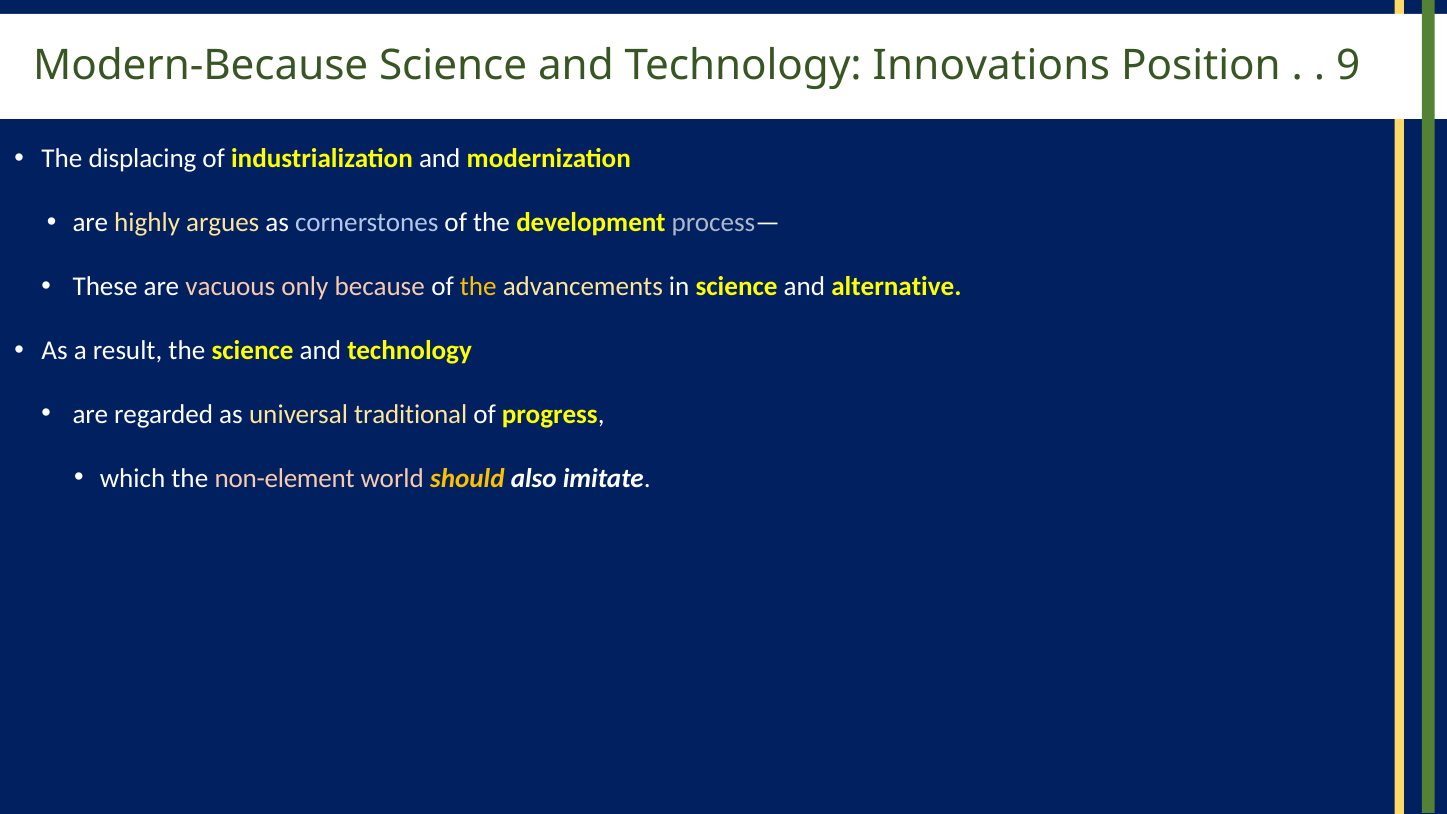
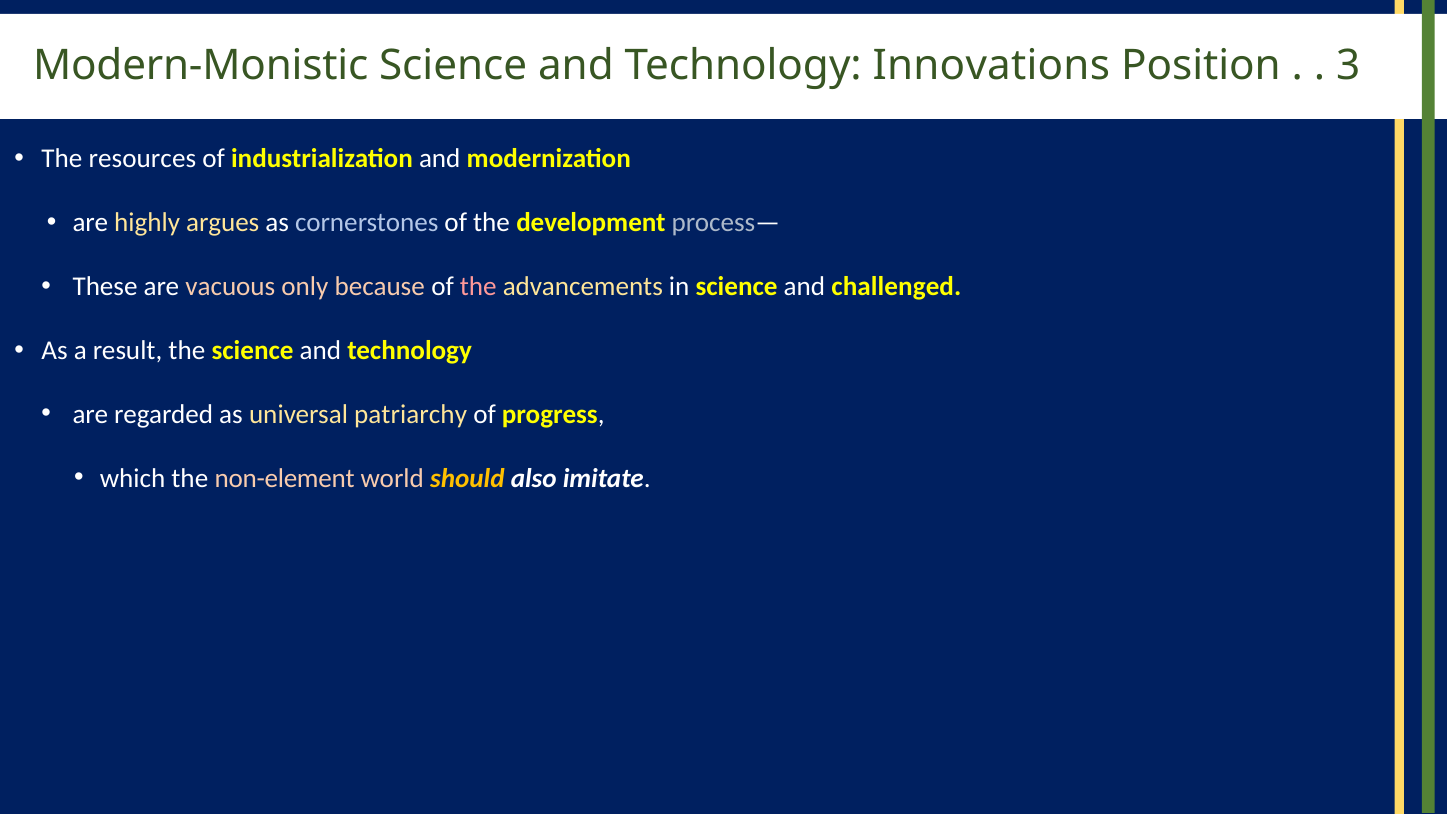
Modern-Because: Modern-Because -> Modern-Monistic
9: 9 -> 3
displacing: displacing -> resources
the at (478, 287) colour: yellow -> pink
alternative: alternative -> challenged
traditional: traditional -> patriarchy
